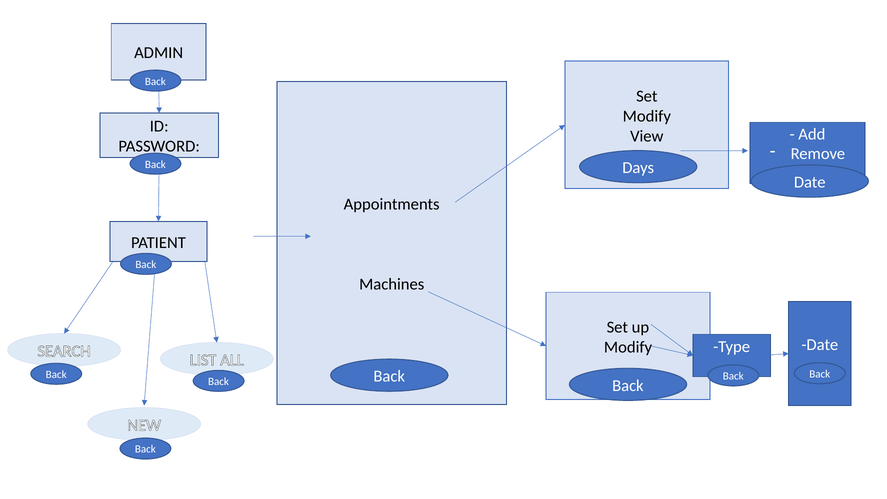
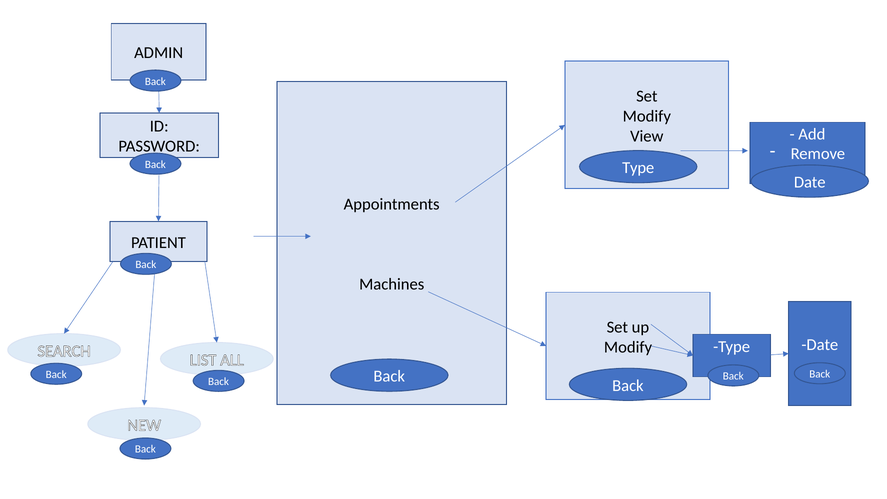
Days at (638, 168): Days -> Type
